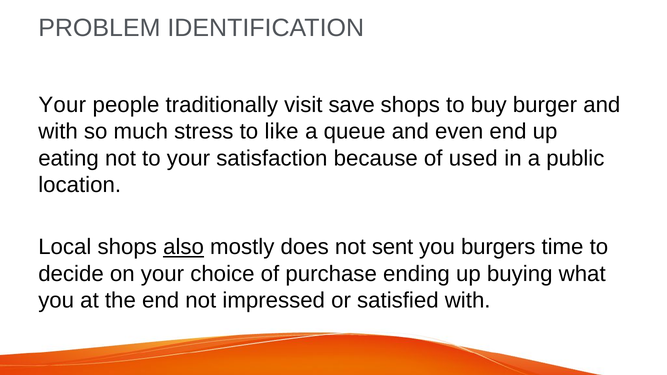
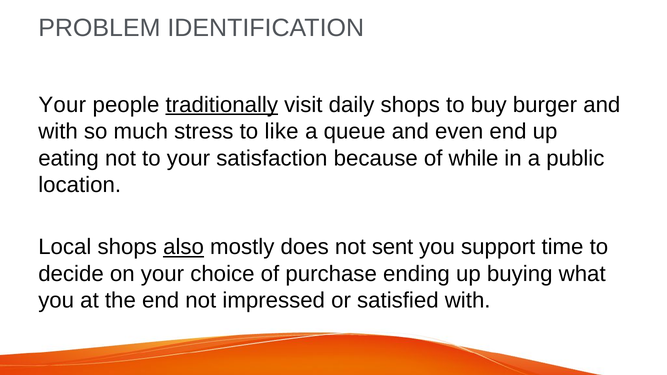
traditionally underline: none -> present
save: save -> daily
used: used -> while
burgers: burgers -> support
